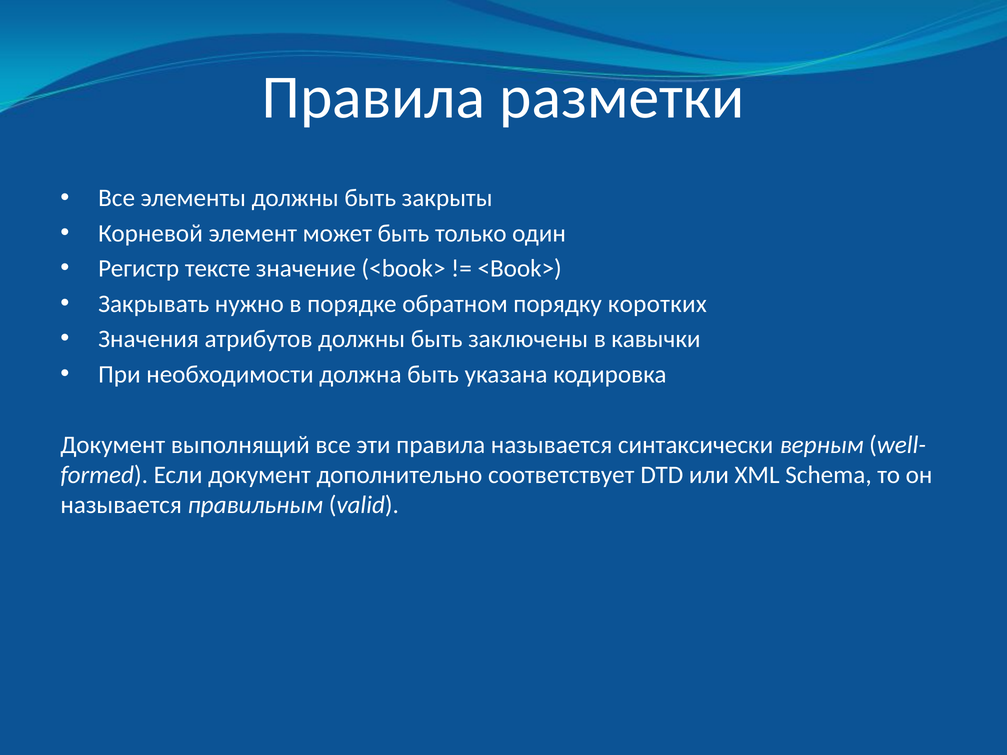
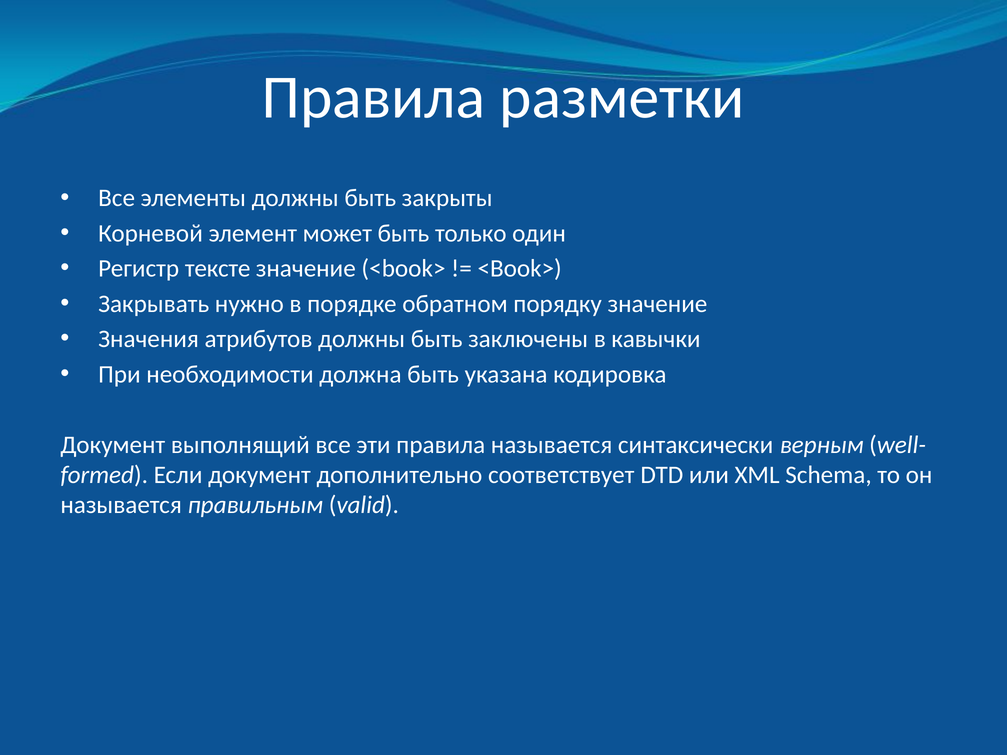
порядку коротких: коротких -> значение
